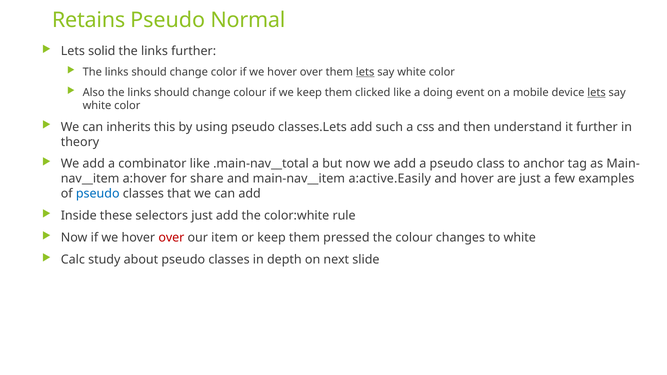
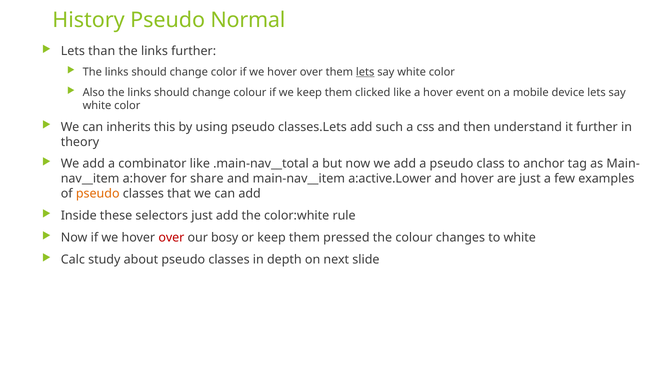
Retains: Retains -> History
solid: solid -> than
a doing: doing -> hover
lets at (596, 92) underline: present -> none
a:active.Easily: a:active.Easily -> a:active.Lower
pseudo at (98, 194) colour: blue -> orange
item: item -> bosy
